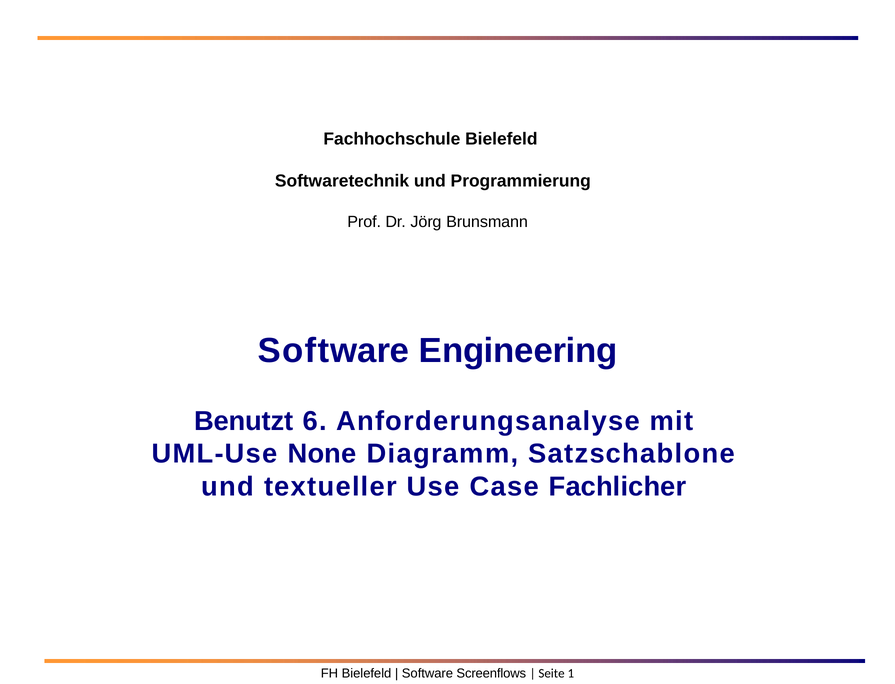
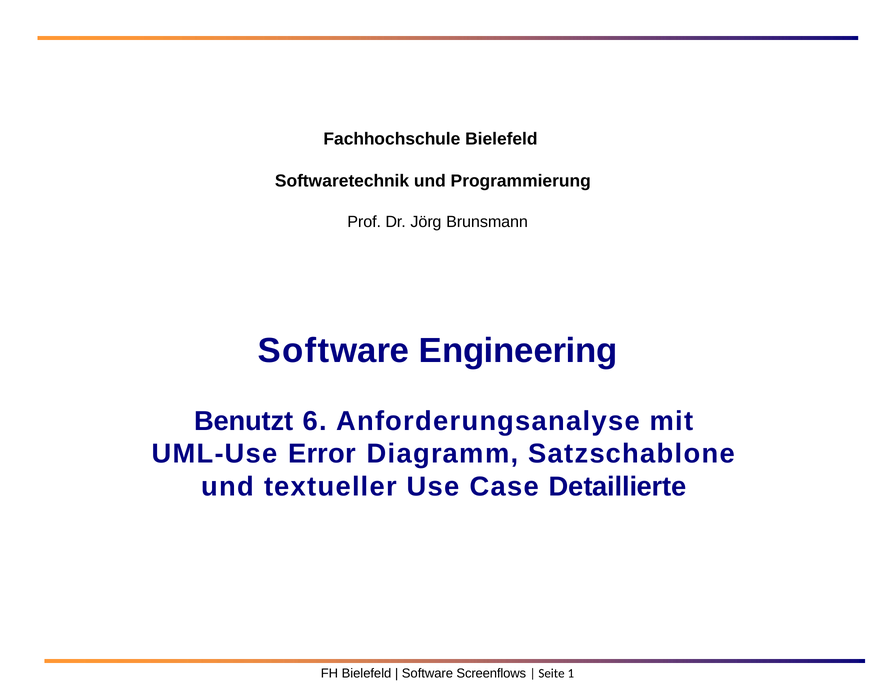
None: None -> Error
Fachlicher: Fachlicher -> Detaillierte
